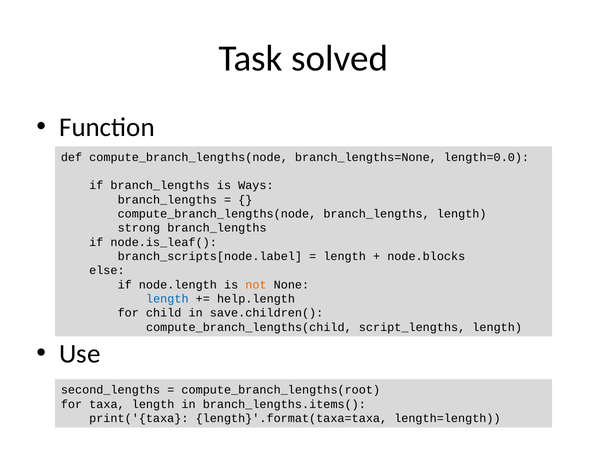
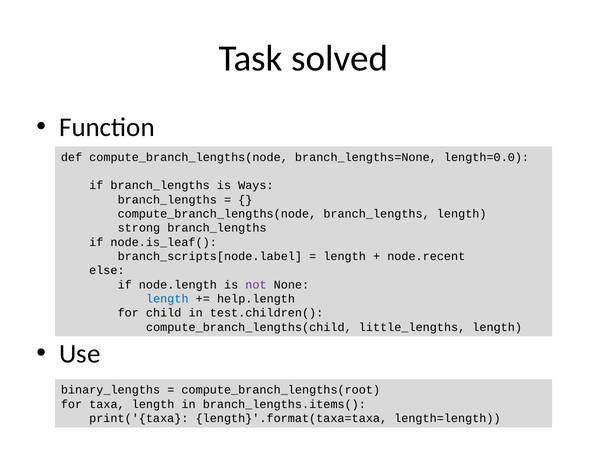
node.blocks: node.blocks -> node.recent
not colour: orange -> purple
save.children(: save.children( -> test.children(
script_lengths: script_lengths -> little_lengths
second_lengths: second_lengths -> binary_lengths
